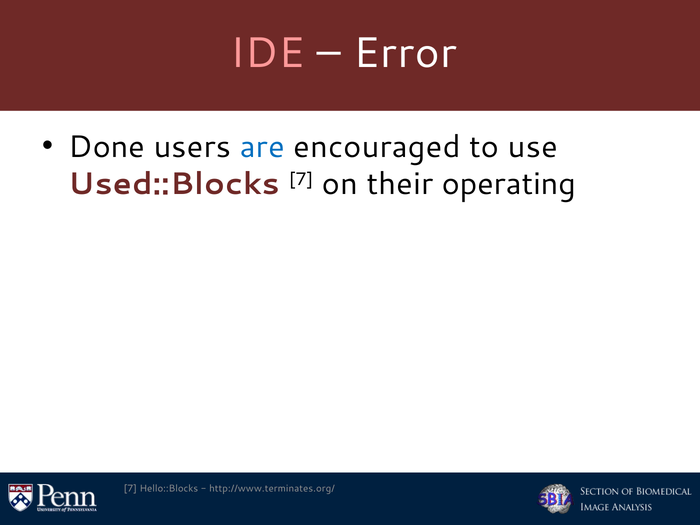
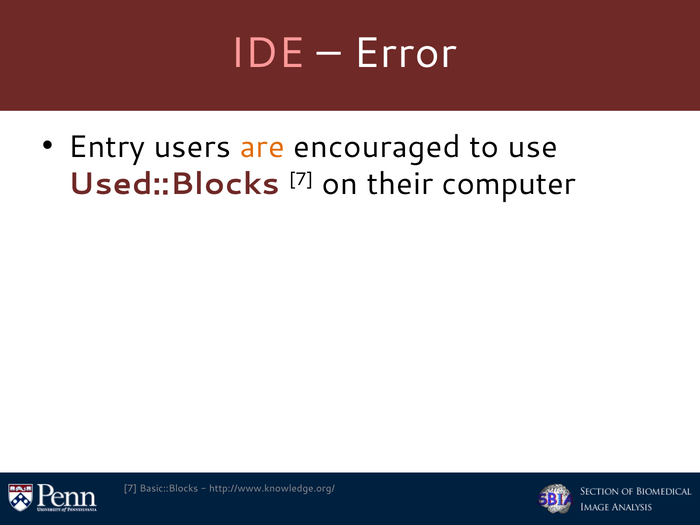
Done: Done -> Entry
are colour: blue -> orange
operating: operating -> computer
Hello::Blocks: Hello::Blocks -> Basic::Blocks
http://www.terminates.org/: http://www.terminates.org/ -> http://www.knowledge.org/
